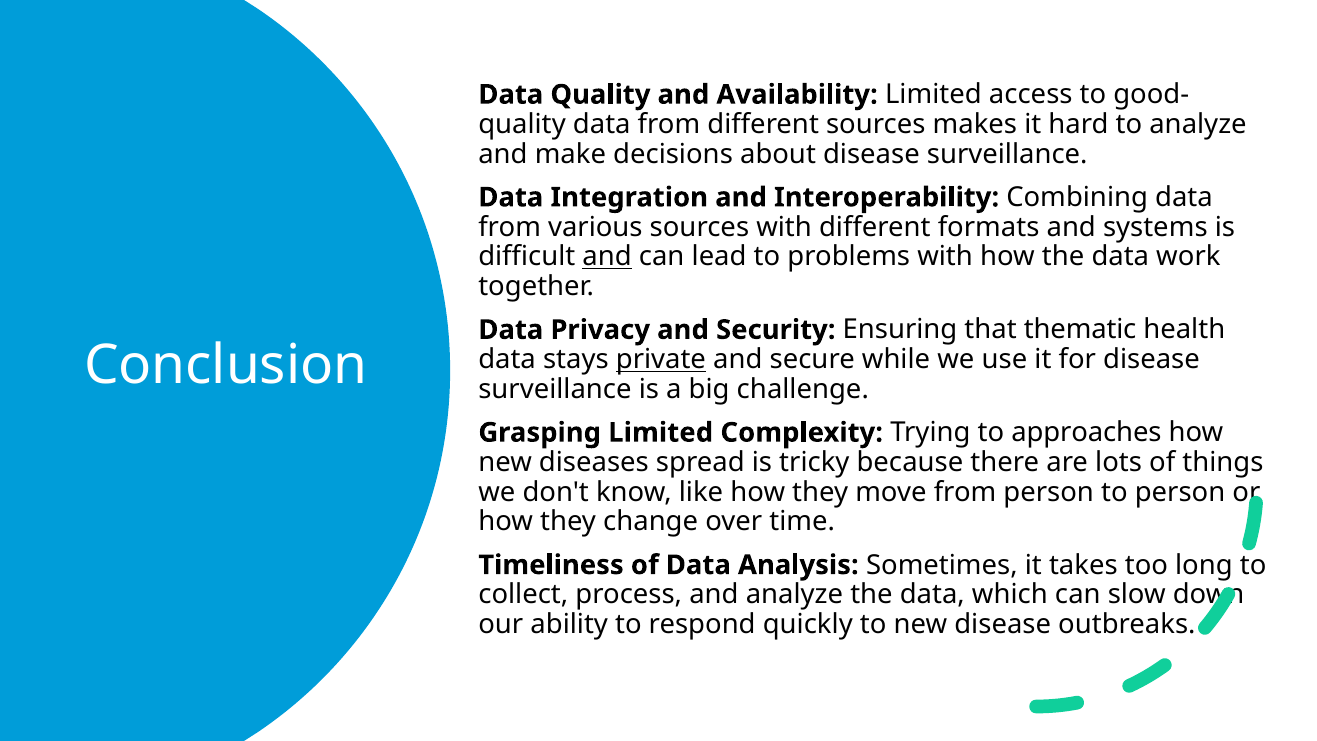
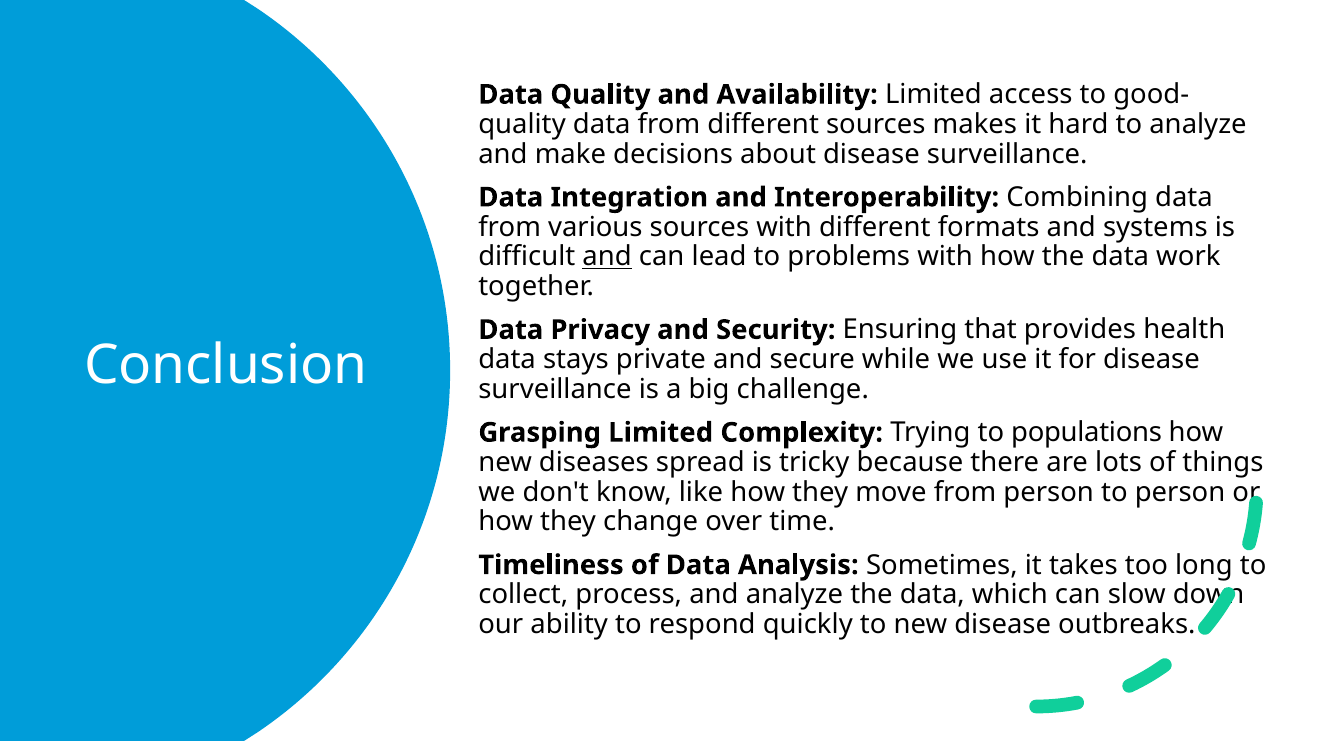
thematic: thematic -> provides
private underline: present -> none
approaches: approaches -> populations
